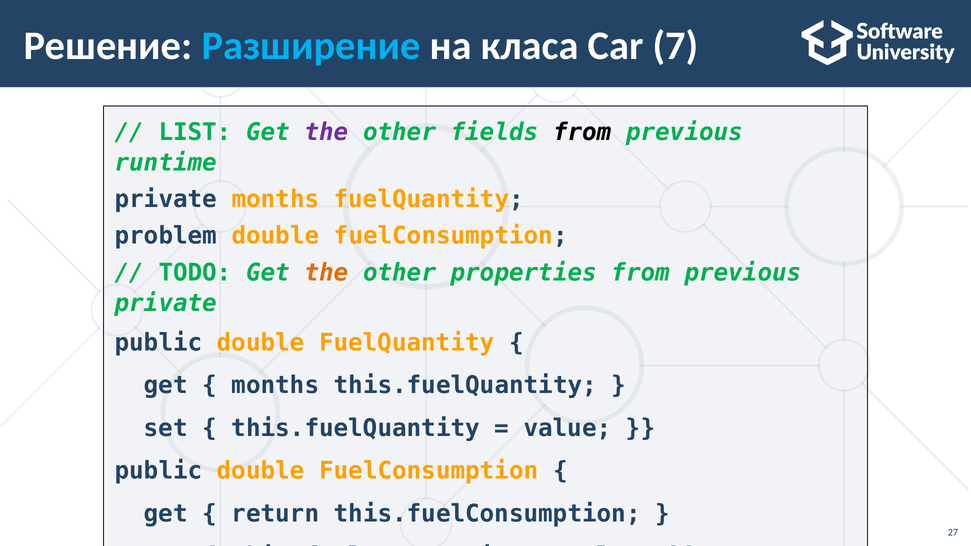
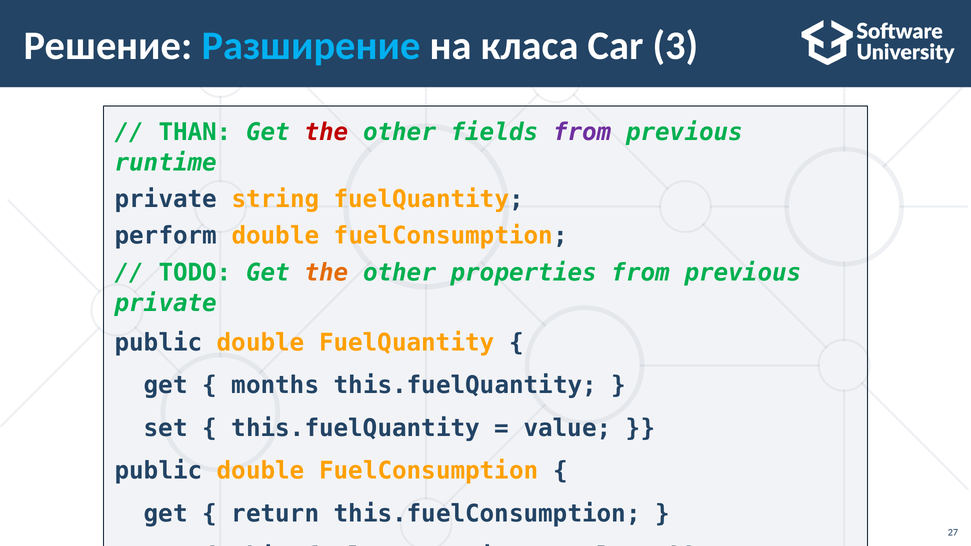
7: 7 -> 3
LIST: LIST -> THAN
the at (327, 132) colour: purple -> red
from at (582, 132) colour: black -> purple
private months: months -> string
problem: problem -> perform
